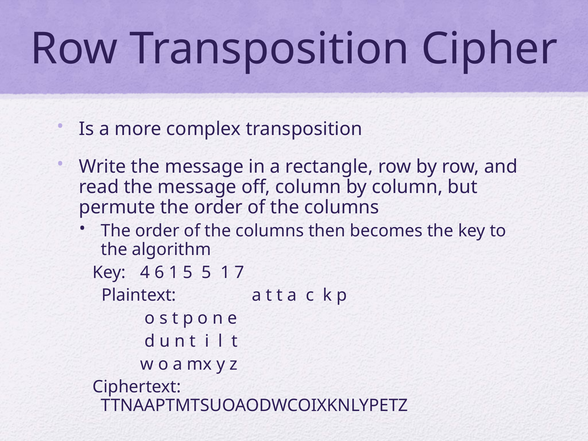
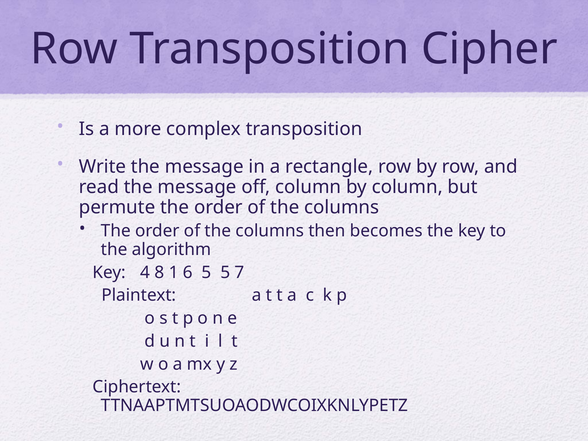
6: 6 -> 8
1 5: 5 -> 6
5 1: 1 -> 5
